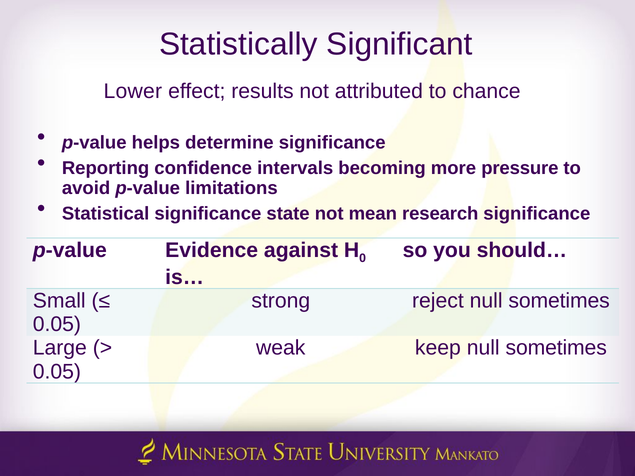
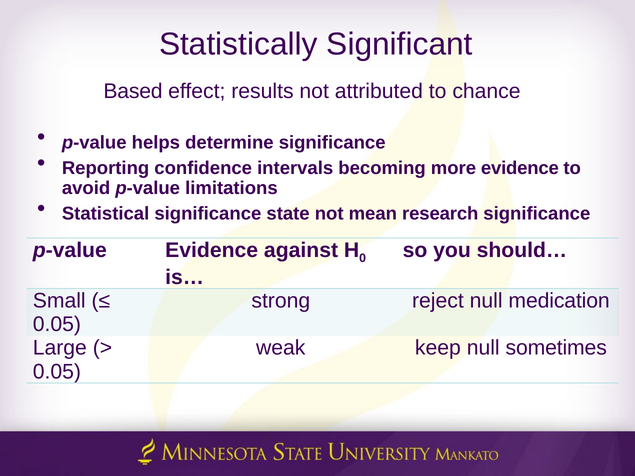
Lower: Lower -> Based
more pressure: pressure -> evidence
reject null sometimes: sometimes -> medication
